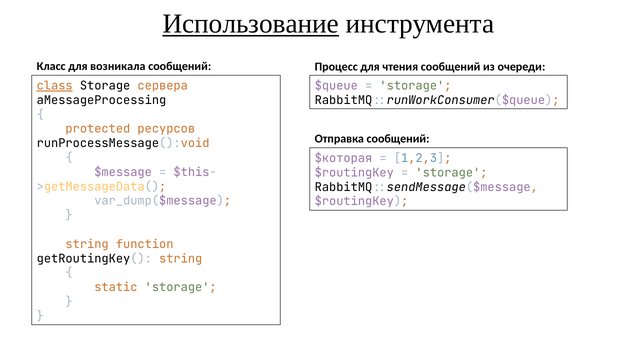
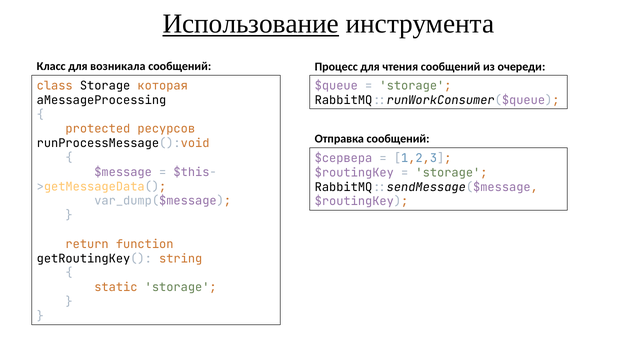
class underline: present -> none
сервера: сервера -> которая
$которая: $которая -> $сервера
string at (87, 244): string -> return
